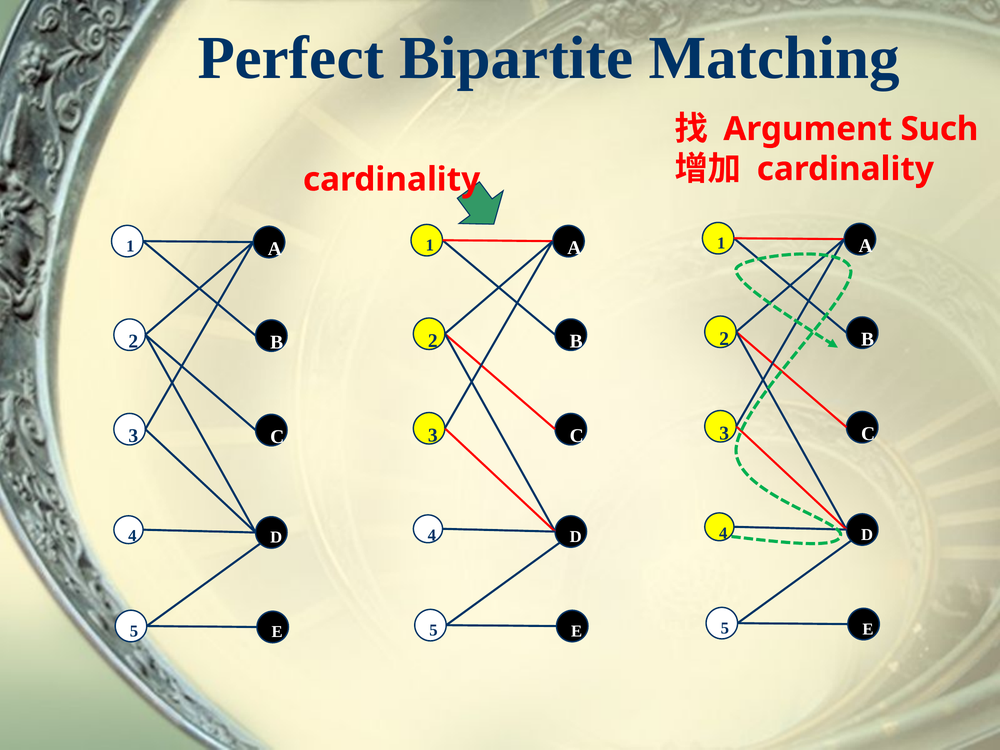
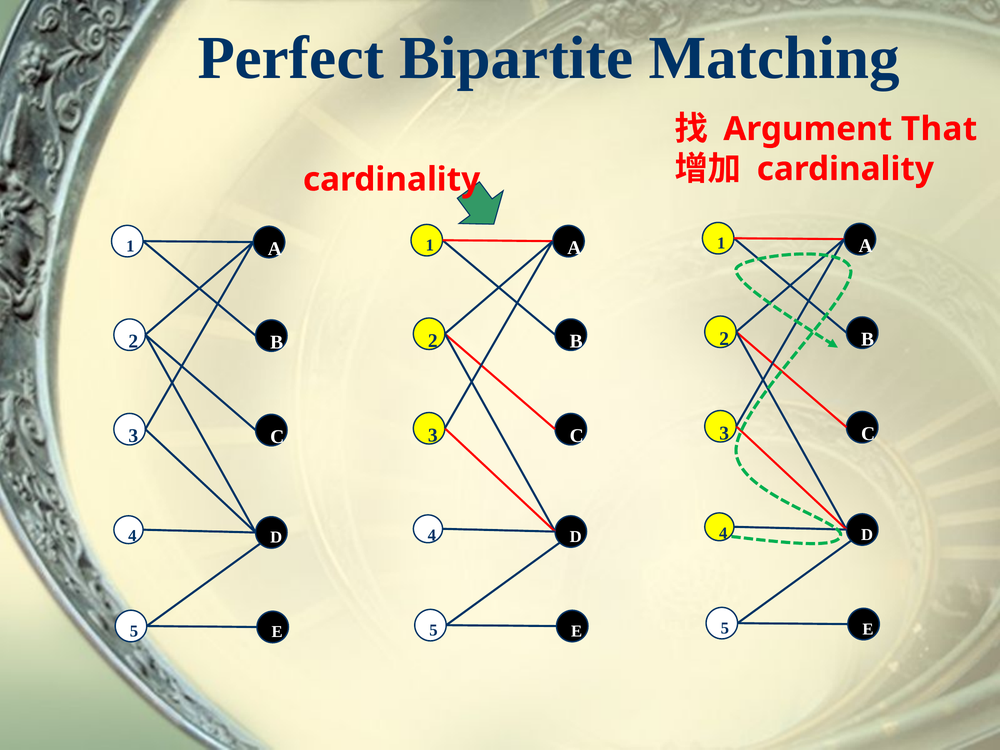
Such: Such -> That
